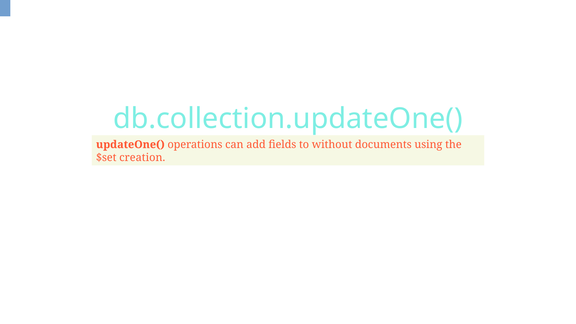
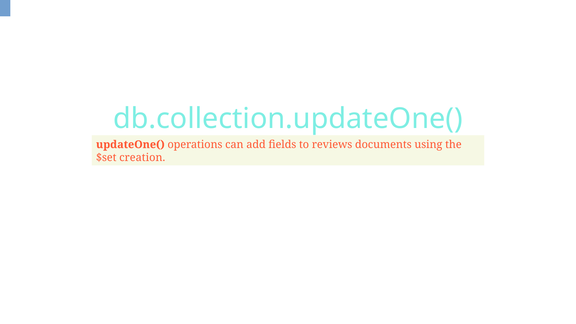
without: without -> reviews
